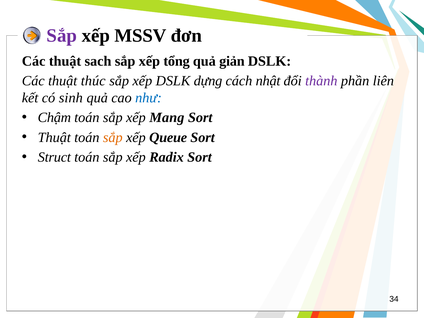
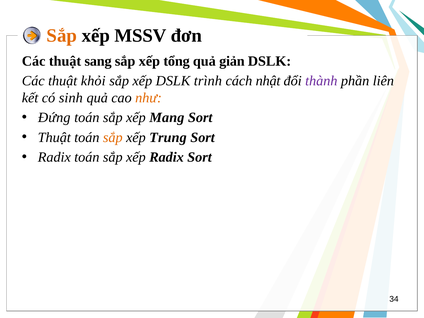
Sắp at (62, 36) colour: purple -> orange
sach: sach -> sang
thúc: thúc -> khỏi
dựng: dựng -> trình
như colour: blue -> orange
Chậm: Chậm -> Đứng
Queue: Queue -> Trung
Struct at (54, 157): Struct -> Radix
